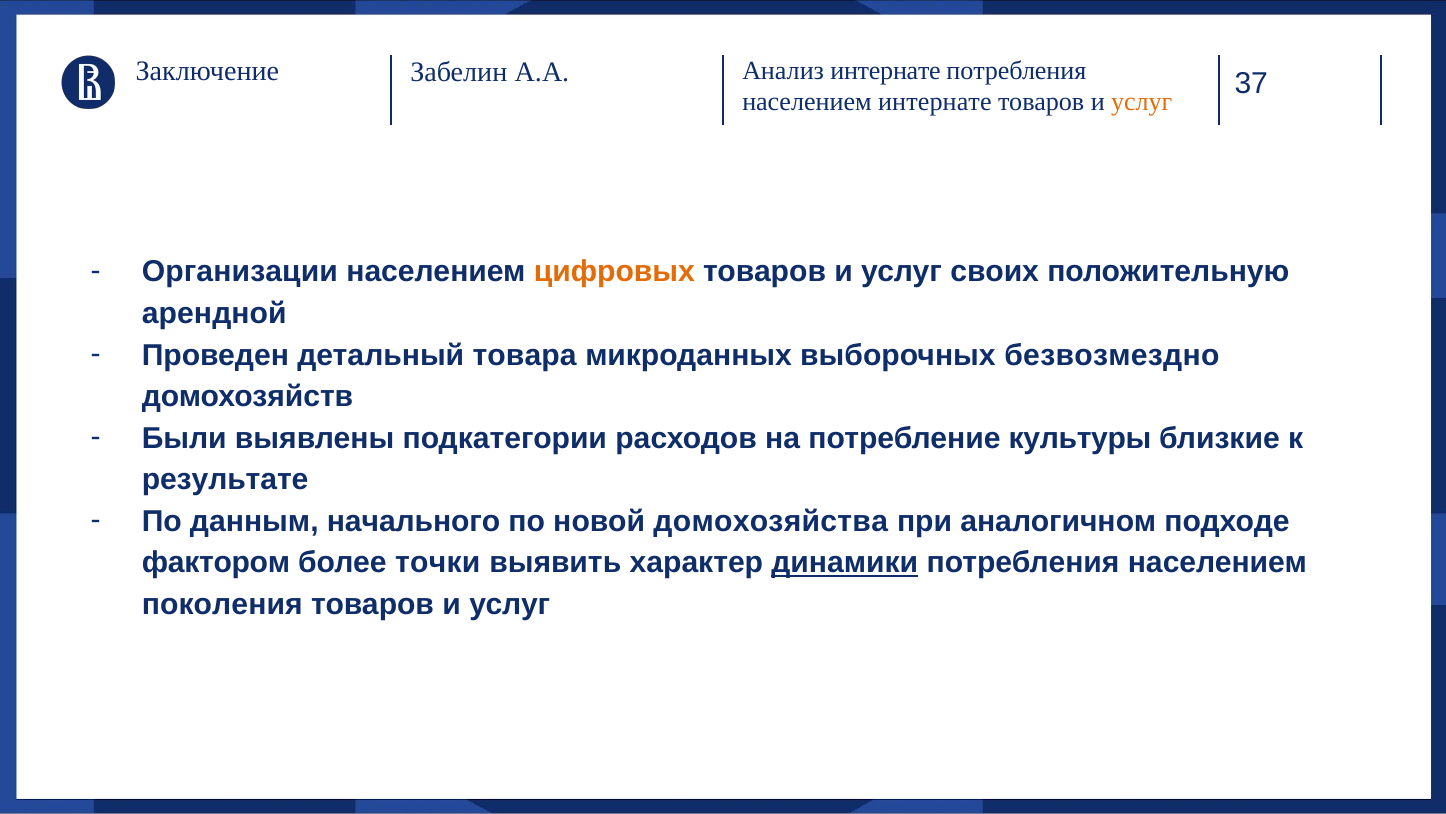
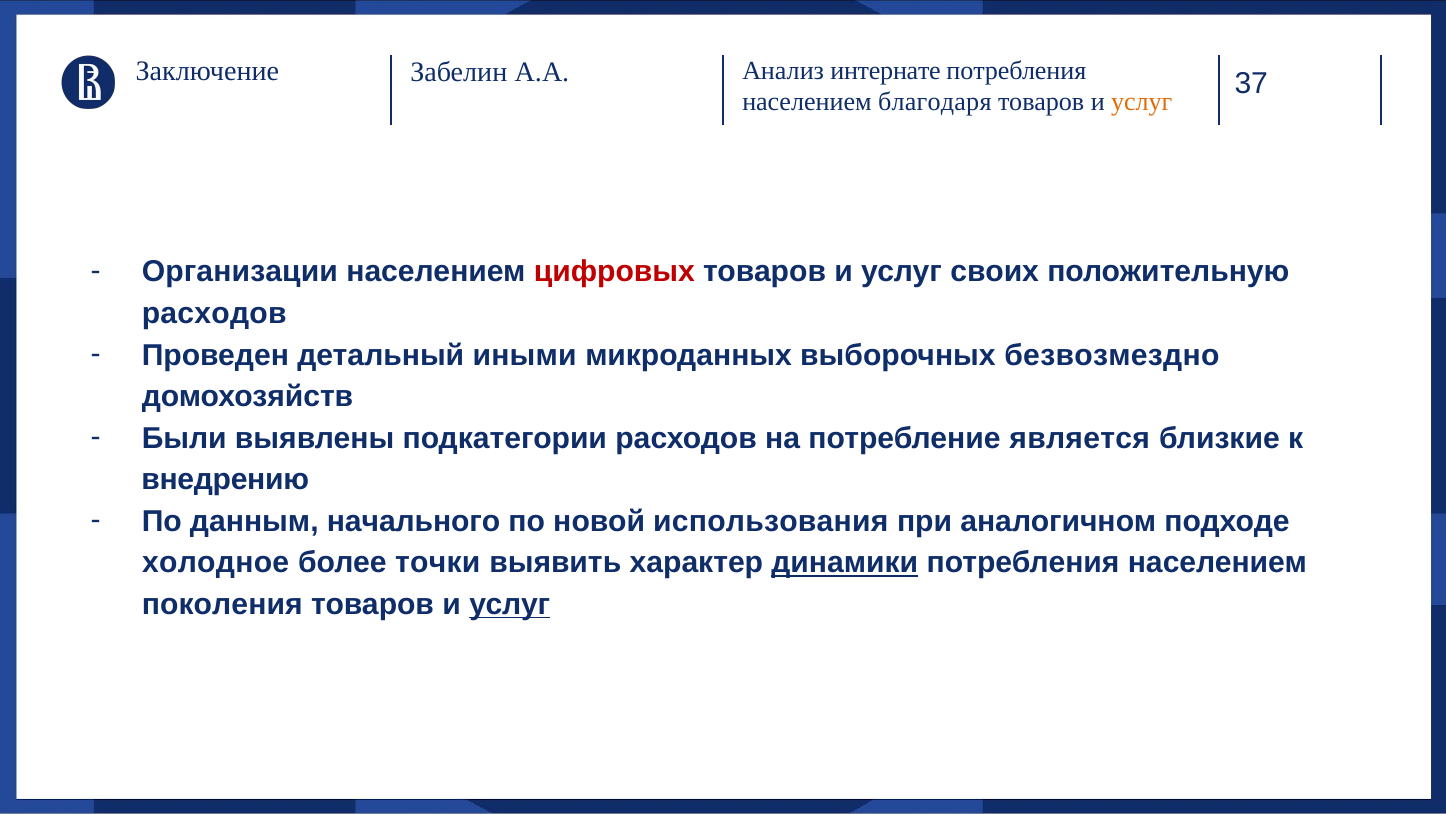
населением интернате: интернате -> благодаря
цифровых colour: orange -> red
арендной at (214, 313): арендной -> расходов
товара: товара -> иными
культуры: культуры -> является
результате: результате -> внедрению
домохозяйства: домохозяйства -> использования
фактором: фактором -> холодное
услуг at (510, 604) underline: none -> present
